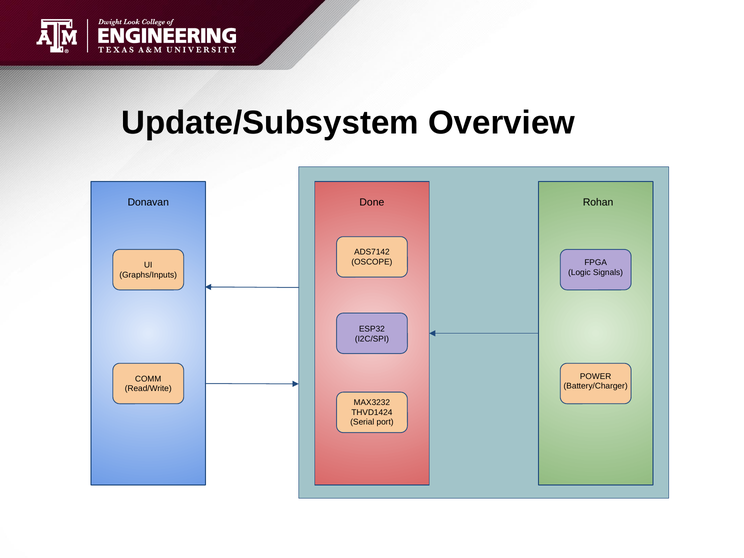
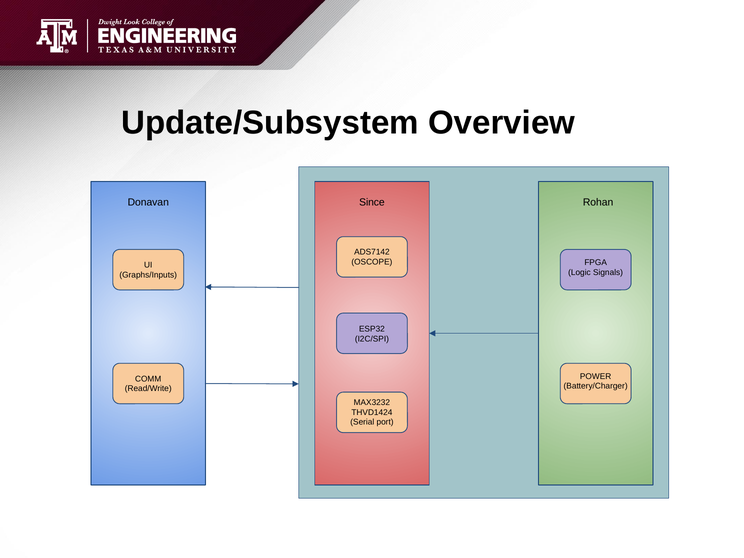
Done: Done -> Since
